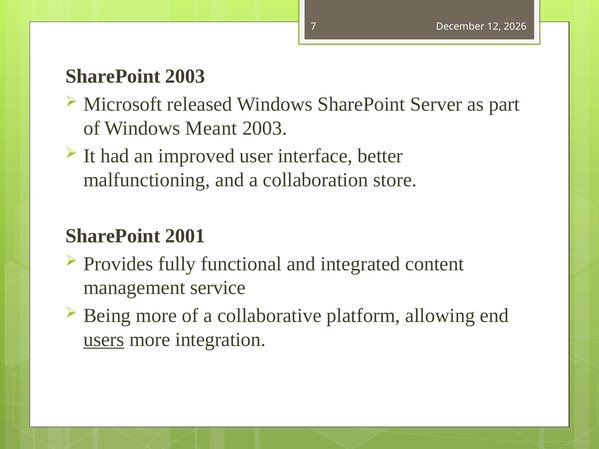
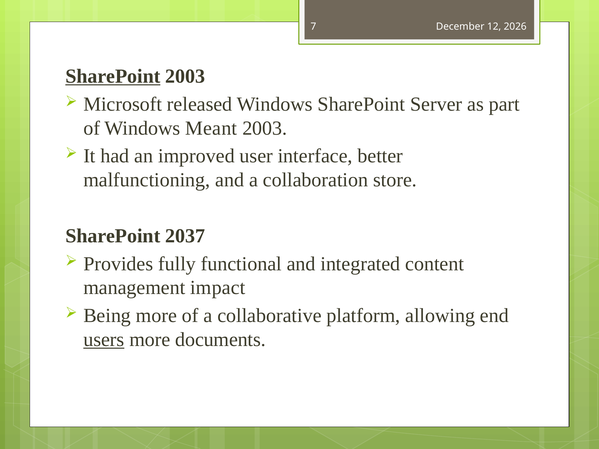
SharePoint at (113, 76) underline: none -> present
2001: 2001 -> 2037
service: service -> impact
integration: integration -> documents
